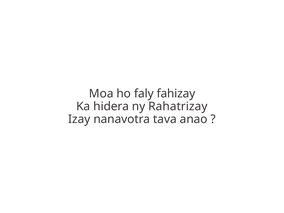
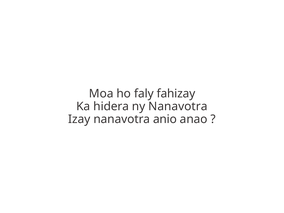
ny Rahatrizay: Rahatrizay -> Nanavotra
tava: tava -> anio
